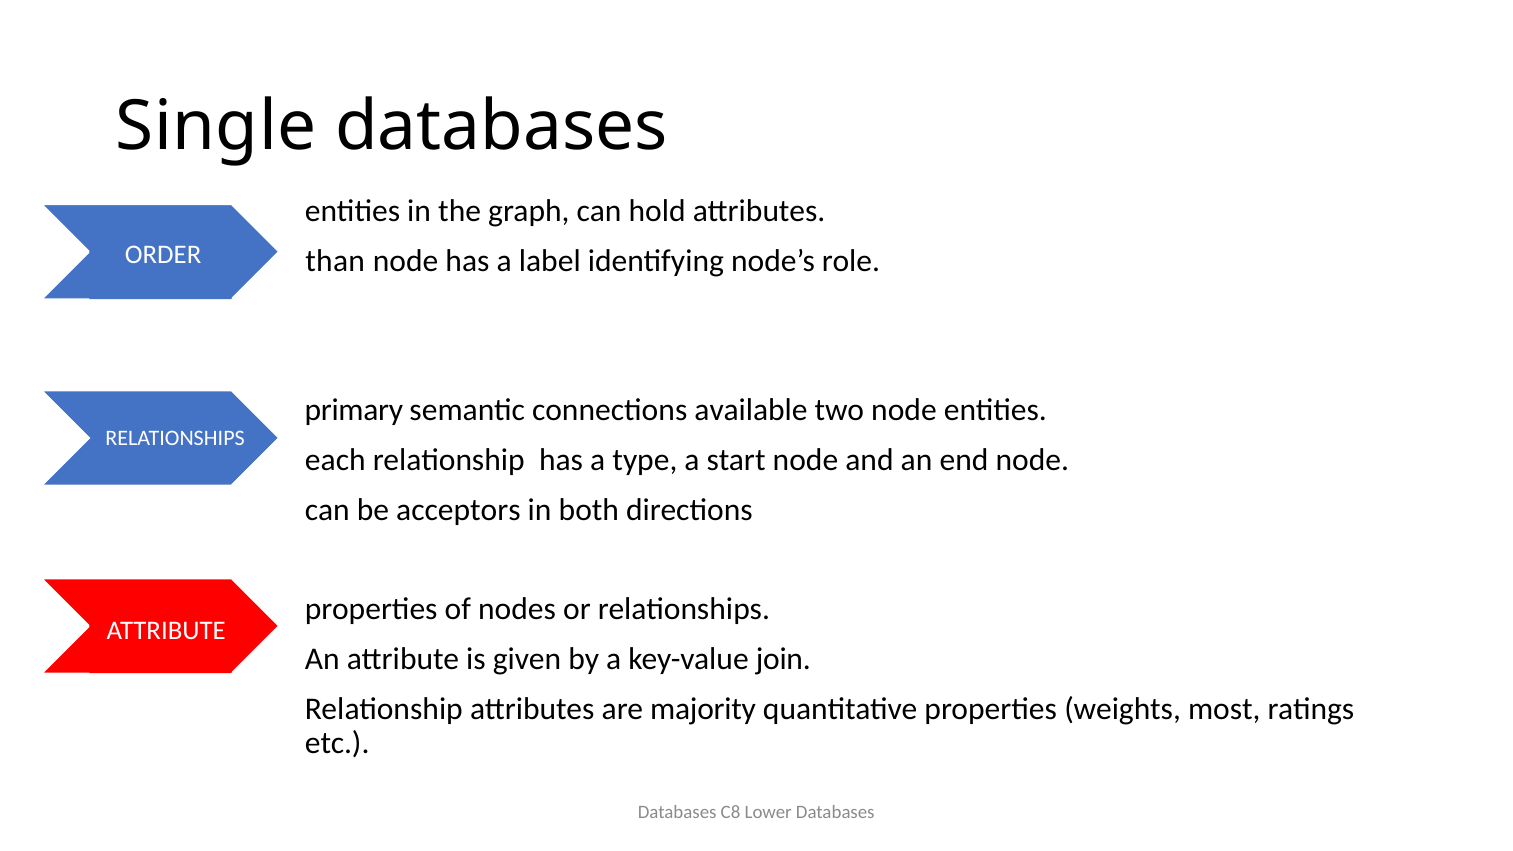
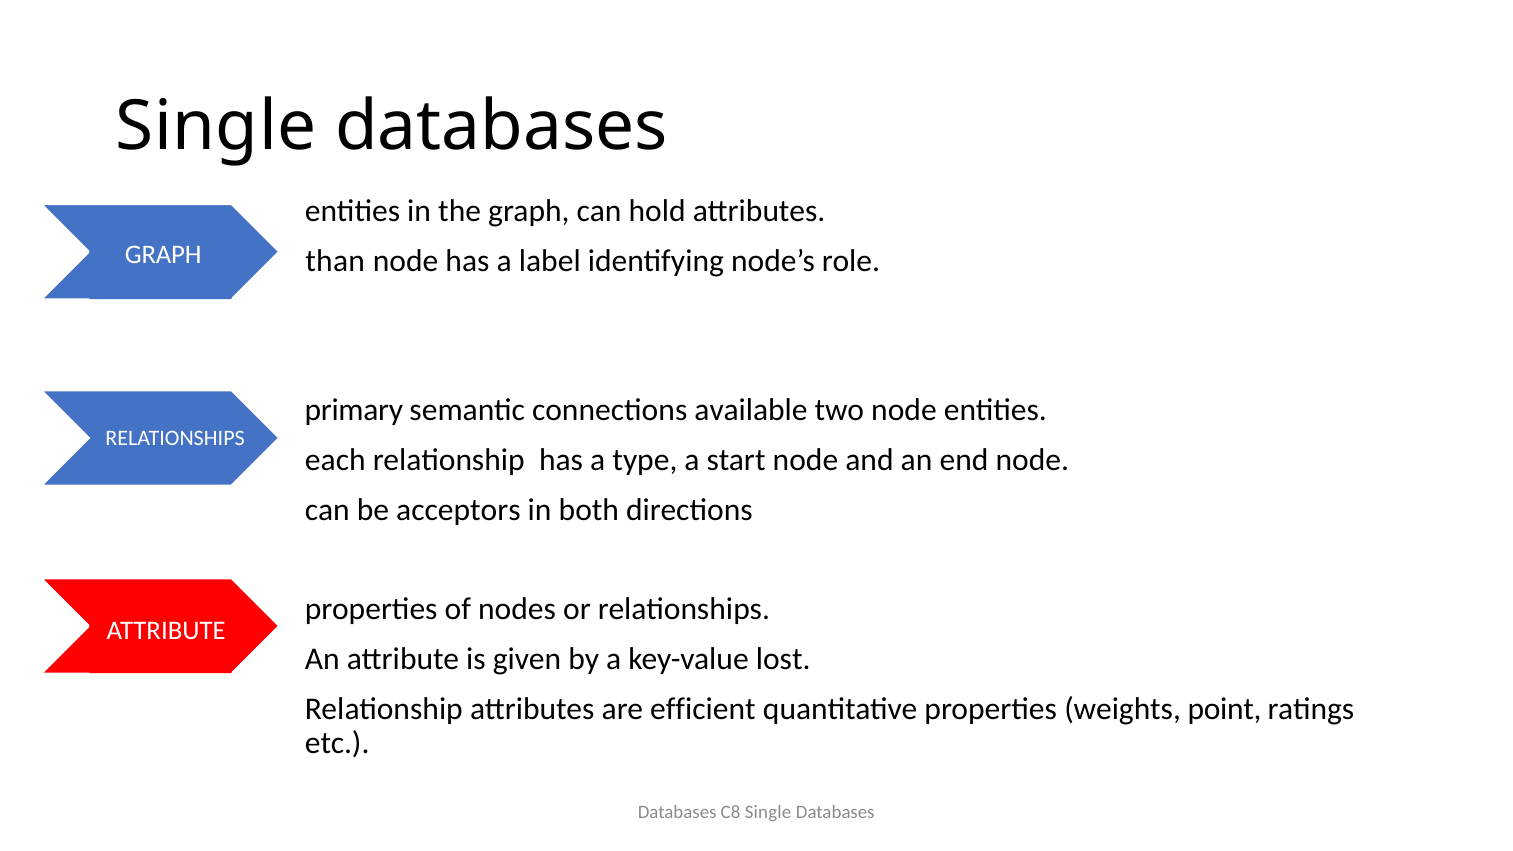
ORDER at (163, 254): ORDER -> GRAPH
join: join -> lost
majority: majority -> efficient
most: most -> point
C8 Lower: Lower -> Single
